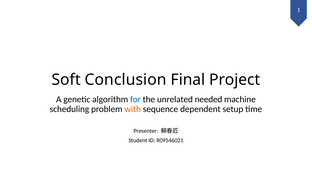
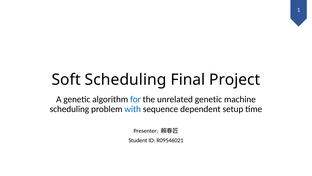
Soft Conclusion: Conclusion -> Scheduling
unrelated needed: needed -> genetic
with colour: orange -> blue
